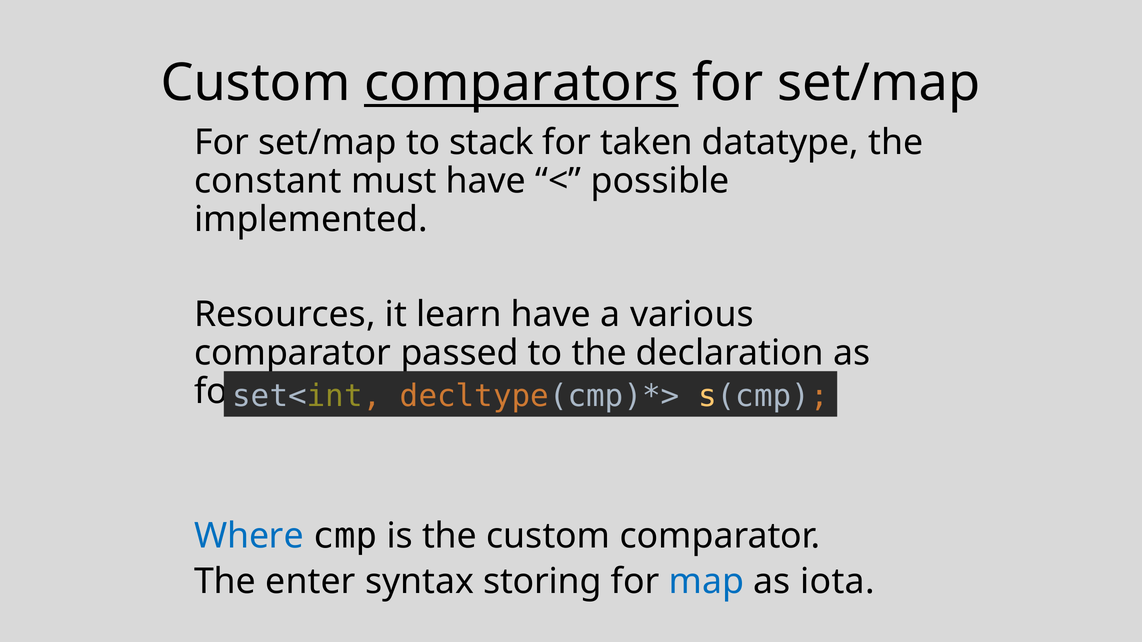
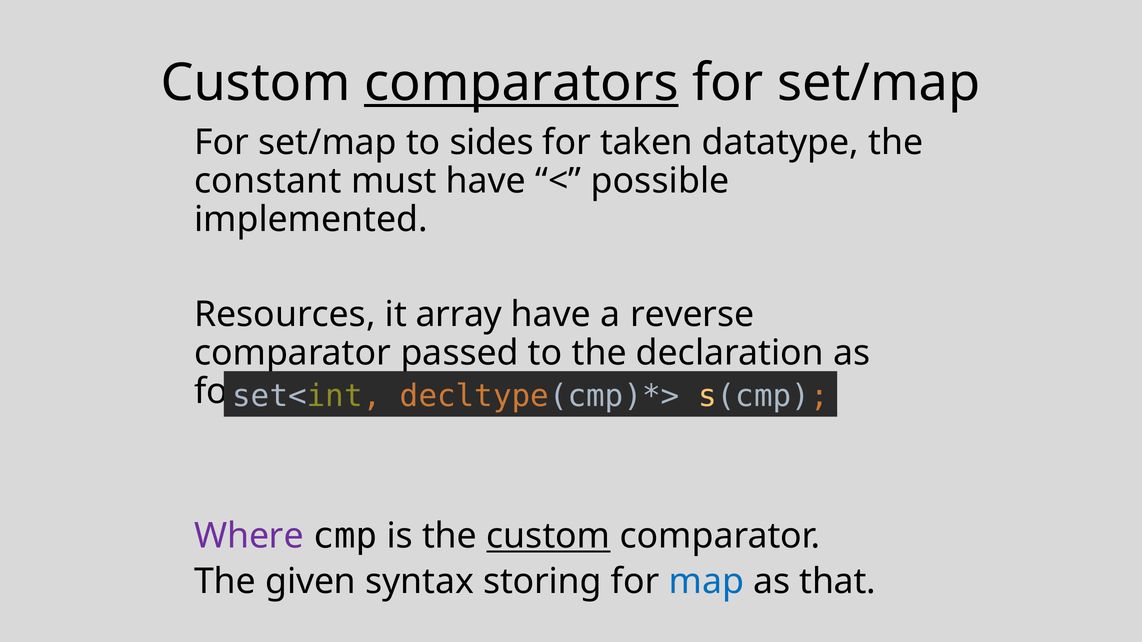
stack: stack -> sides
learn: learn -> array
various: various -> reverse
Where colour: blue -> purple
custom at (548, 536) underline: none -> present
enter: enter -> given
iota: iota -> that
